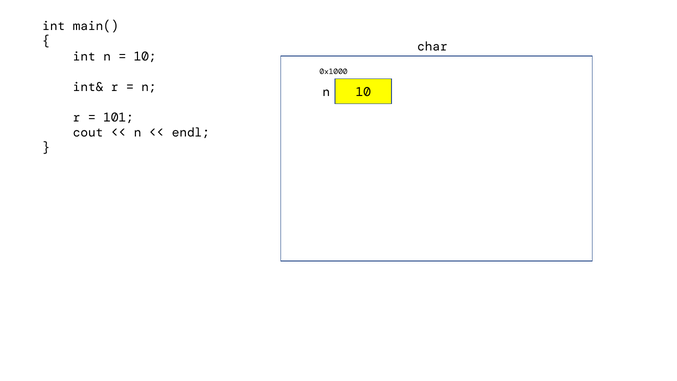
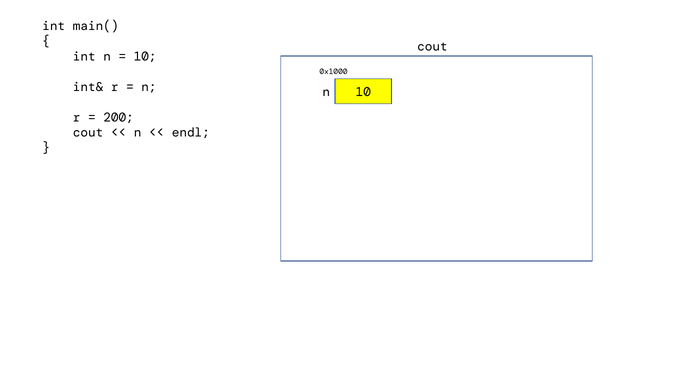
char at (432, 47): char -> cout
101: 101 -> 200
